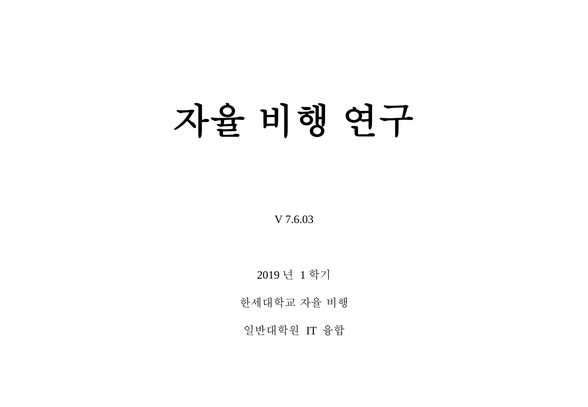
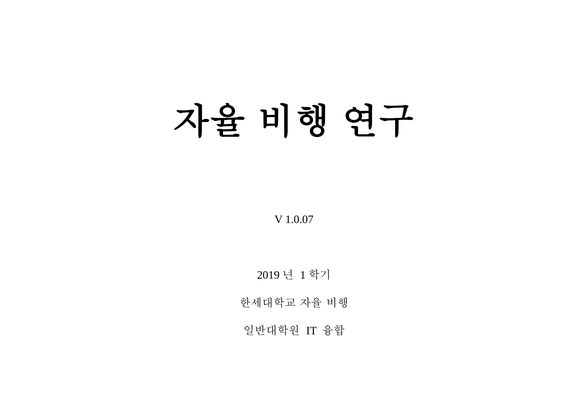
7.6.03: 7.6.03 -> 1.0.07
